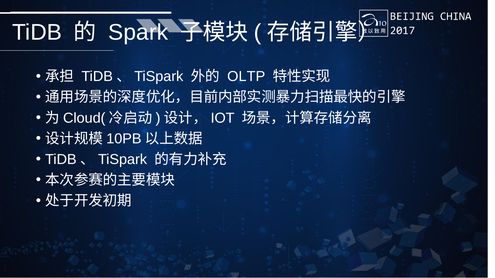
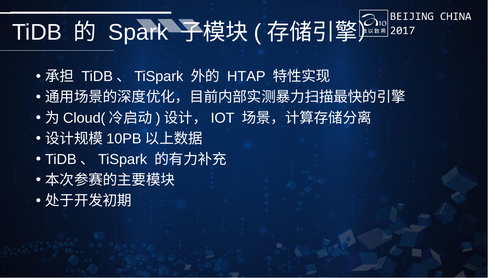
OLTP: OLTP -> HTAP
